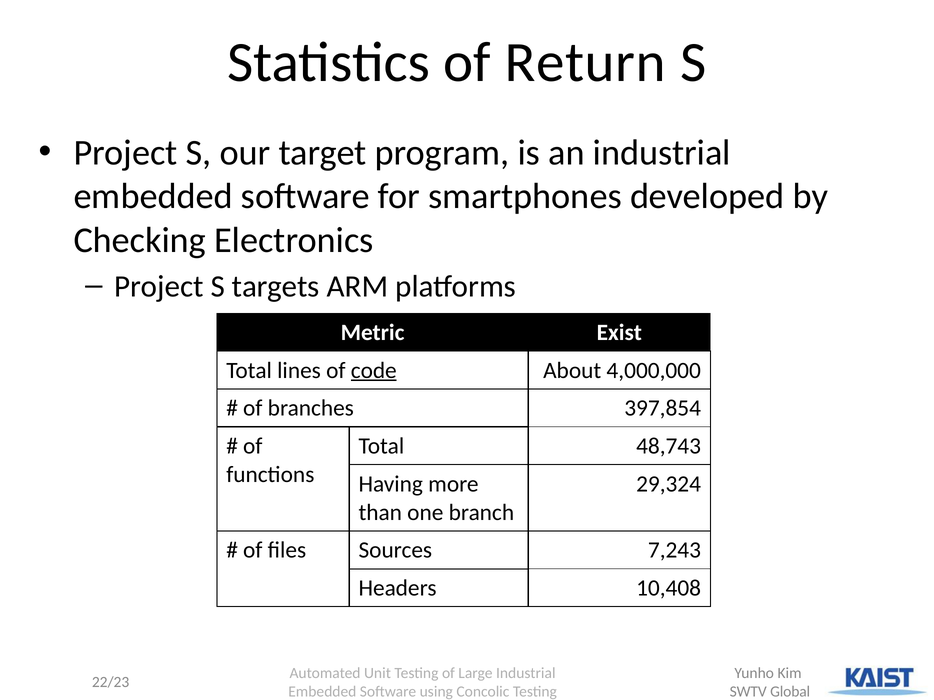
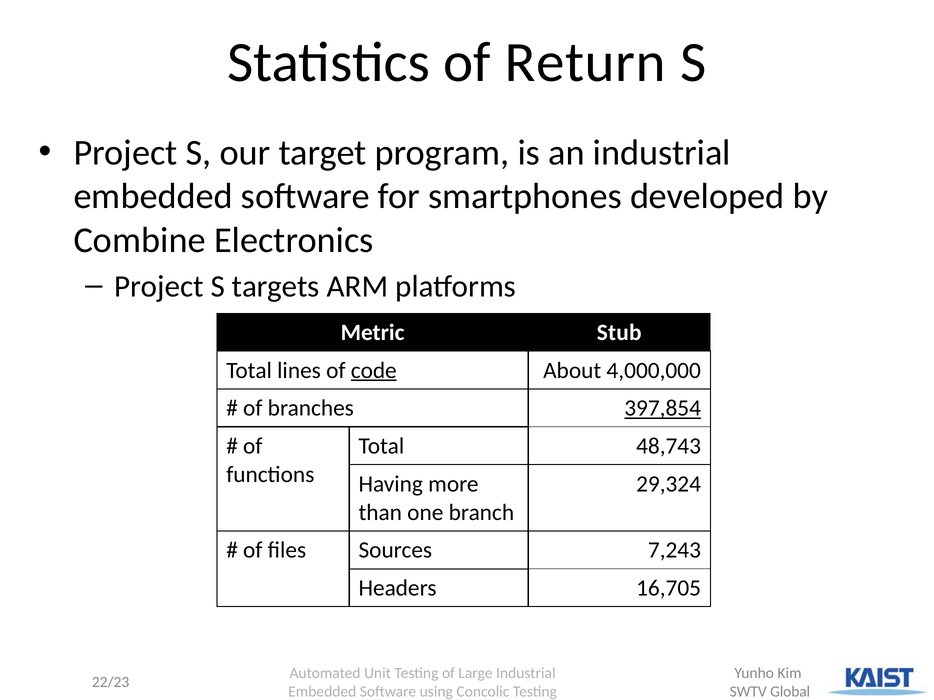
Checking: Checking -> Combine
Exist: Exist -> Stub
397,854 underline: none -> present
10,408: 10,408 -> 16,705
